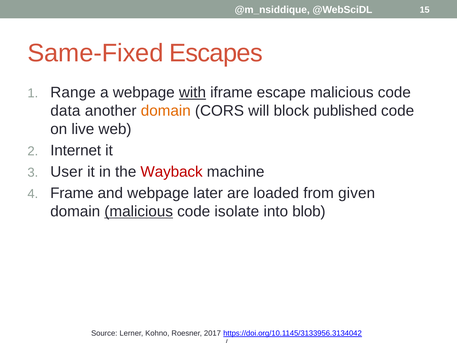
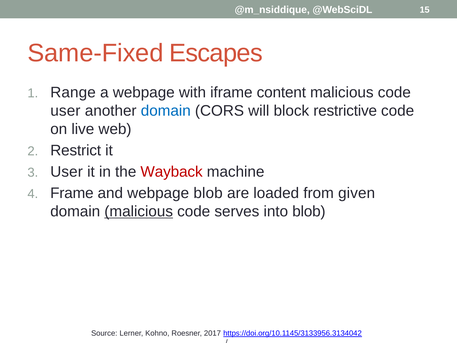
with underline: present -> none
escape: escape -> content
data at (65, 111): data -> user
domain at (166, 111) colour: orange -> blue
published: published -> restrictive
Internet: Internet -> Restrict
webpage later: later -> blob
isolate: isolate -> serves
